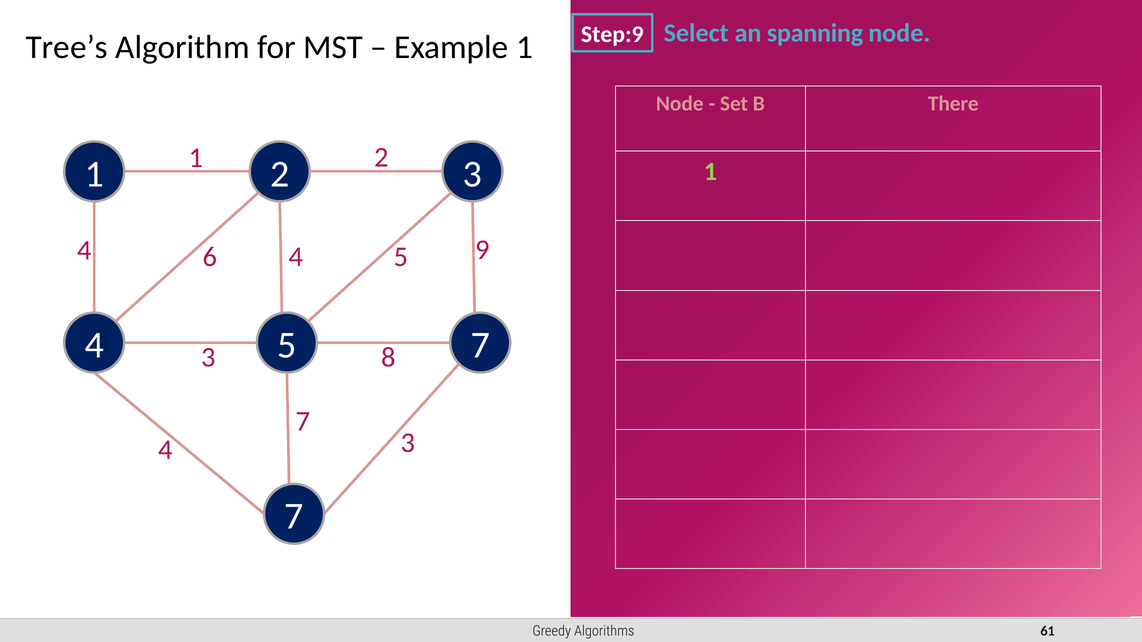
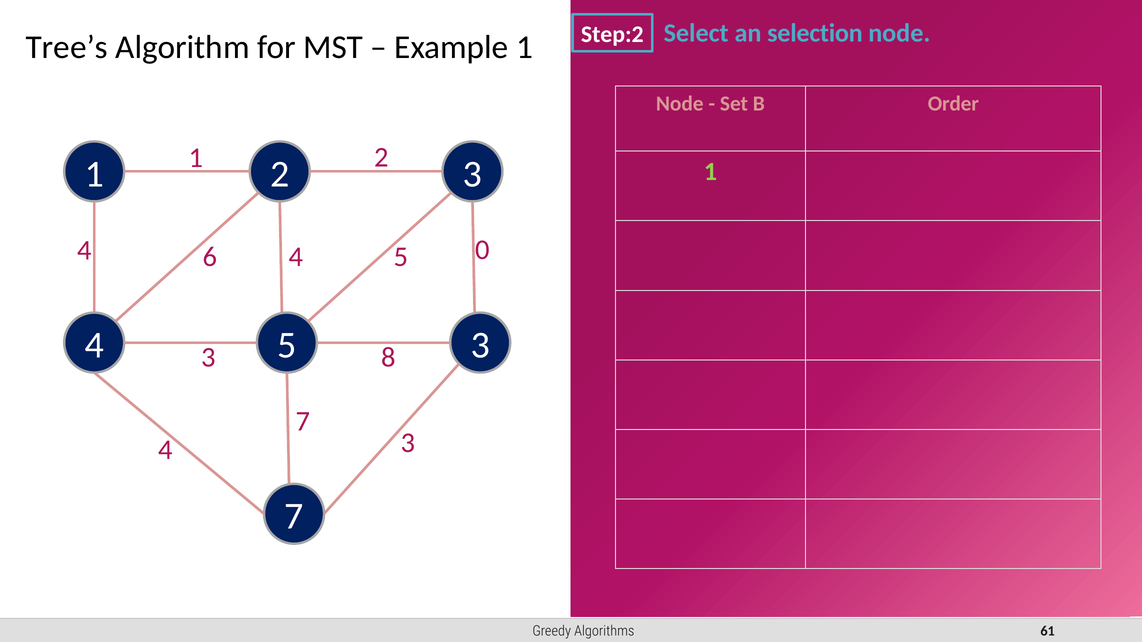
Step:9: Step:9 -> Step:2
spanning: spanning -> selection
There: There -> Order
9: 9 -> 0
5 7: 7 -> 3
